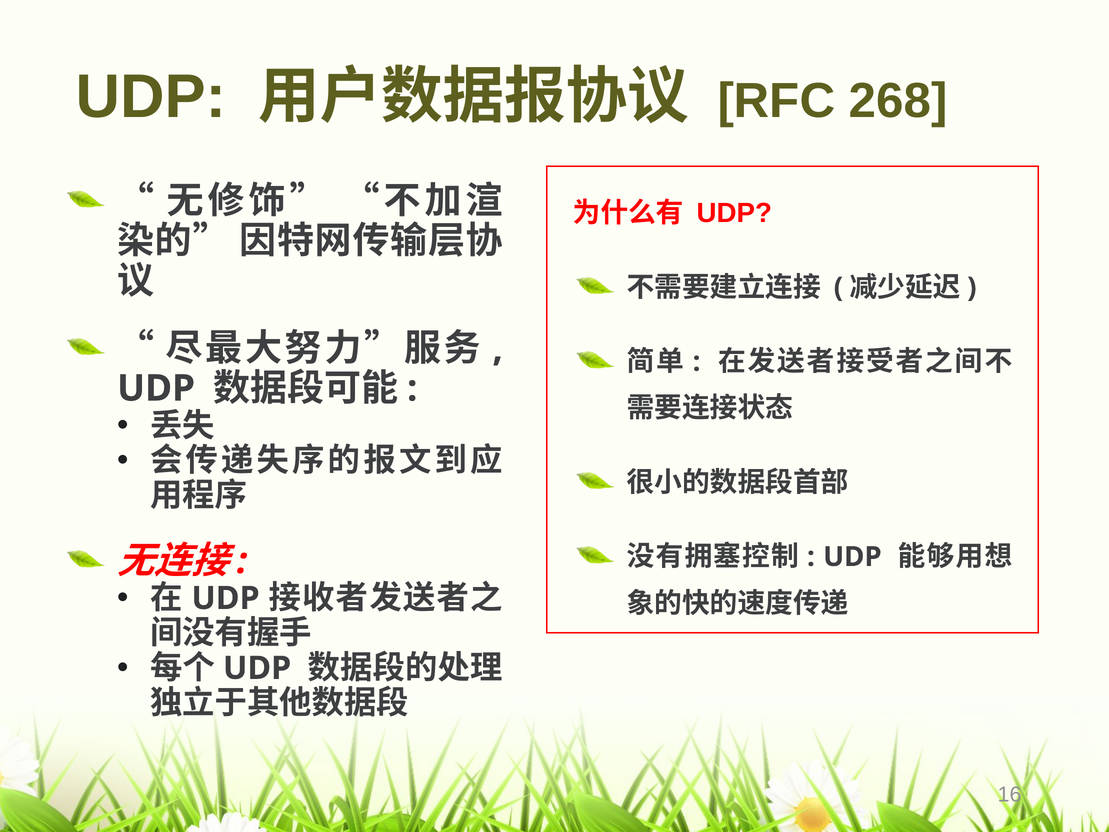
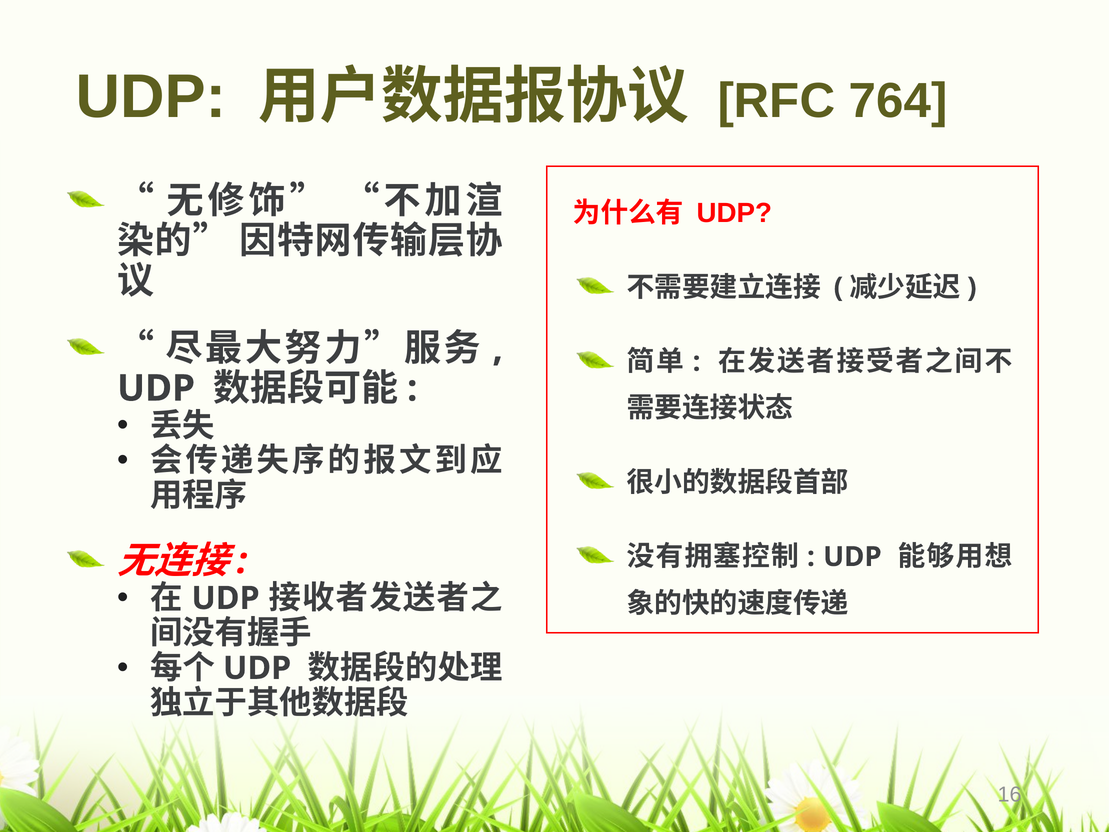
268: 268 -> 764
